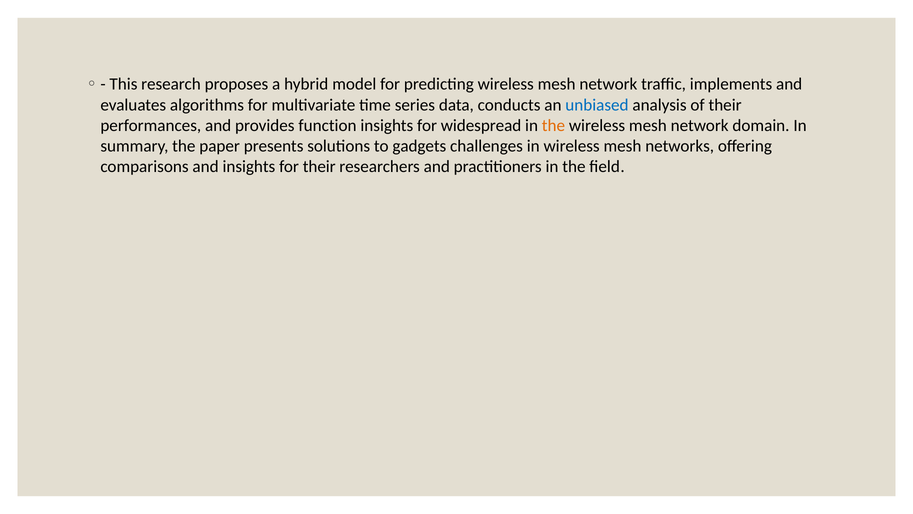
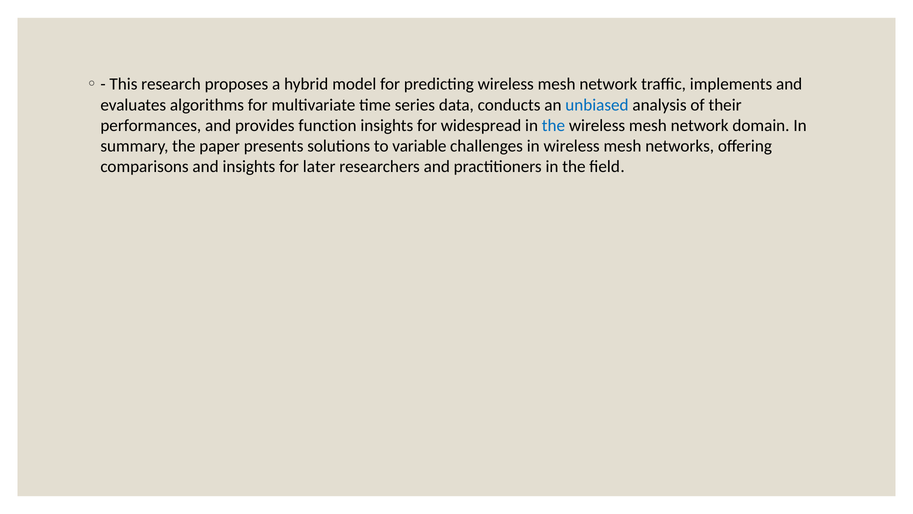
the at (553, 125) colour: orange -> blue
gadgets: gadgets -> variable
for their: their -> later
